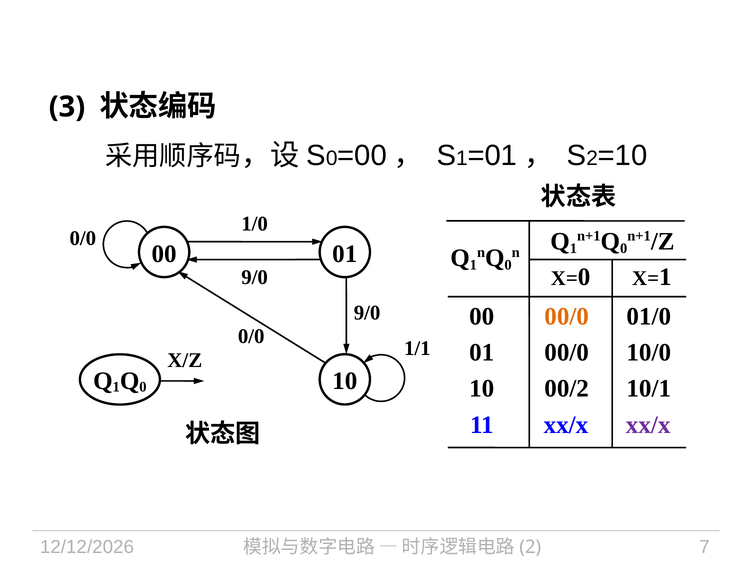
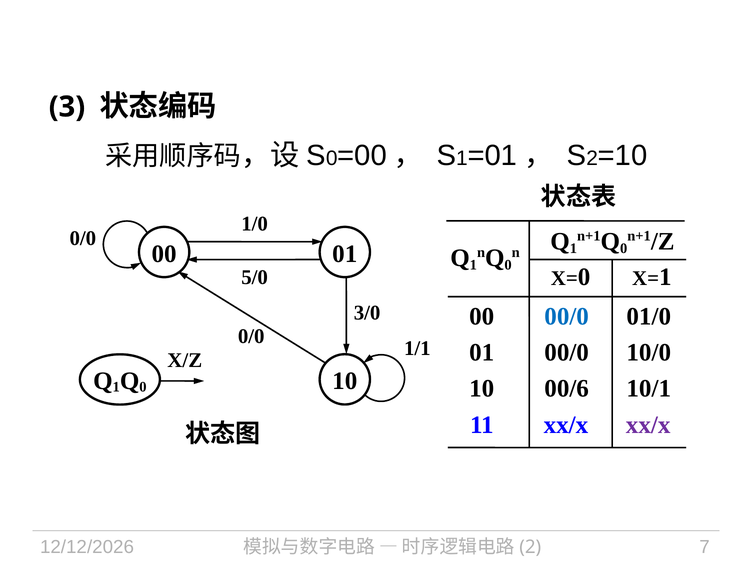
9/0 at (255, 277): 9/0 -> 5/0
9/0 at (367, 313): 9/0 -> 3/0
00/0 at (567, 316) colour: orange -> blue
00/2: 00/2 -> 00/6
